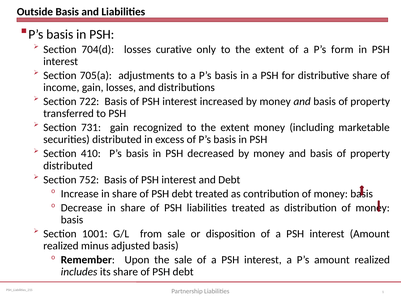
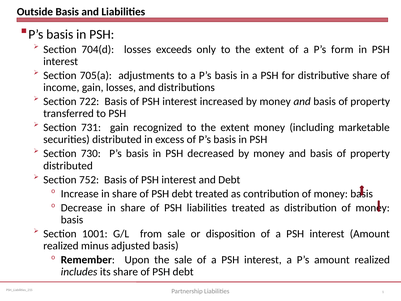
curative: curative -> exceeds
410: 410 -> 730
